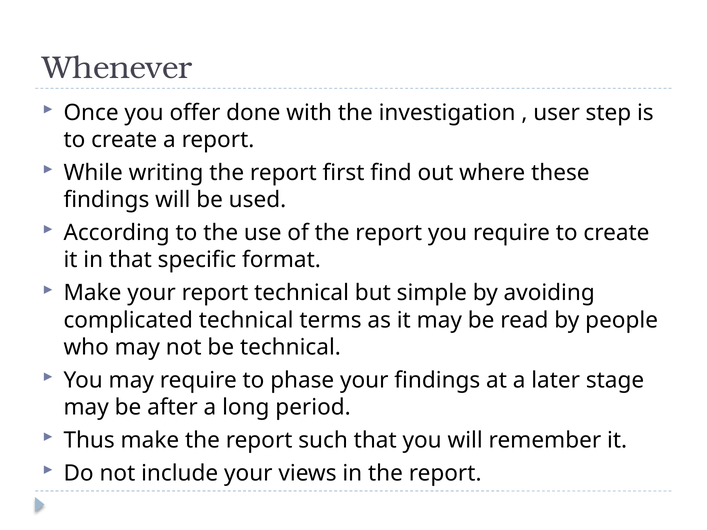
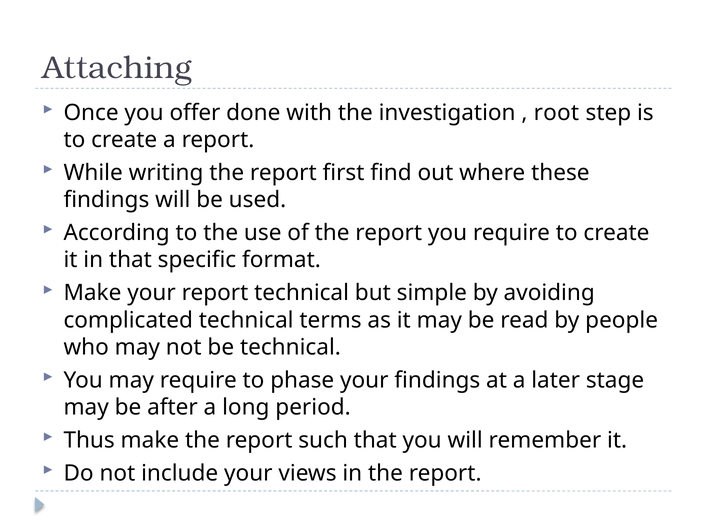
Whenever: Whenever -> Attaching
user: user -> root
